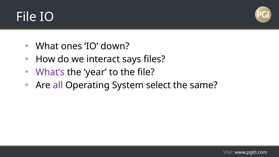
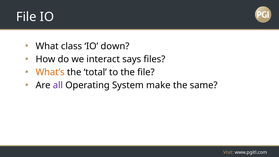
ones: ones -> class
What’s colour: purple -> orange
year: year -> total
select: select -> make
